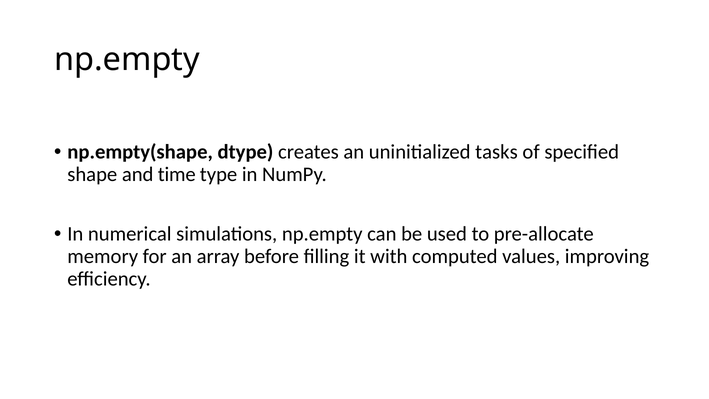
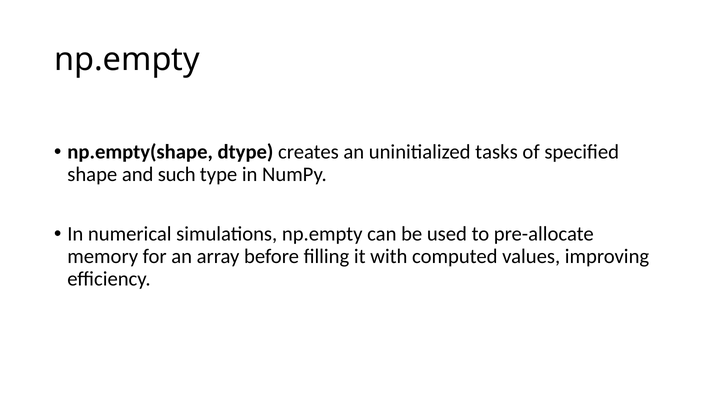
time: time -> such
